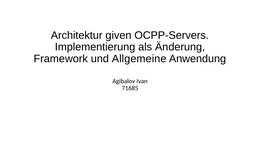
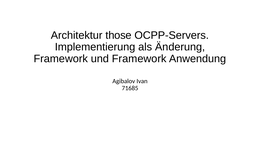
given: given -> those
und Allgemeine: Allgemeine -> Framework
